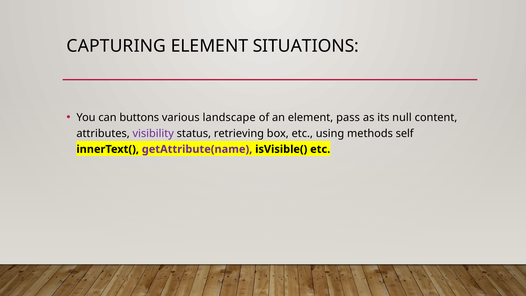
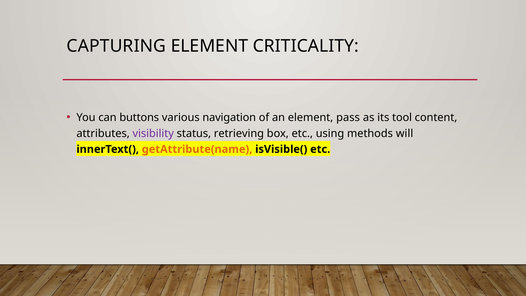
SITUATIONS: SITUATIONS -> CRITICALITY
landscape: landscape -> navigation
null: null -> tool
self: self -> will
getAttribute(name colour: purple -> orange
